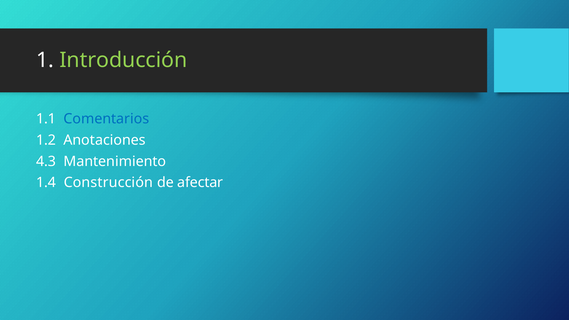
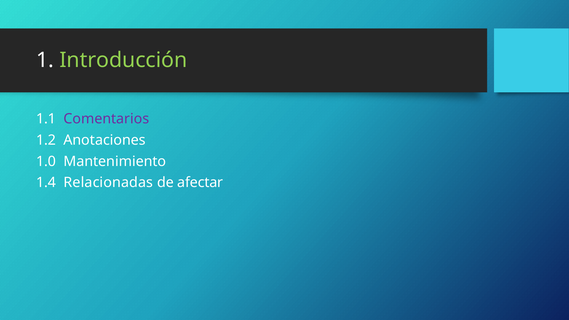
Comentarios colour: blue -> purple
4.3: 4.3 -> 1.0
Construcción: Construcción -> Relacionadas
